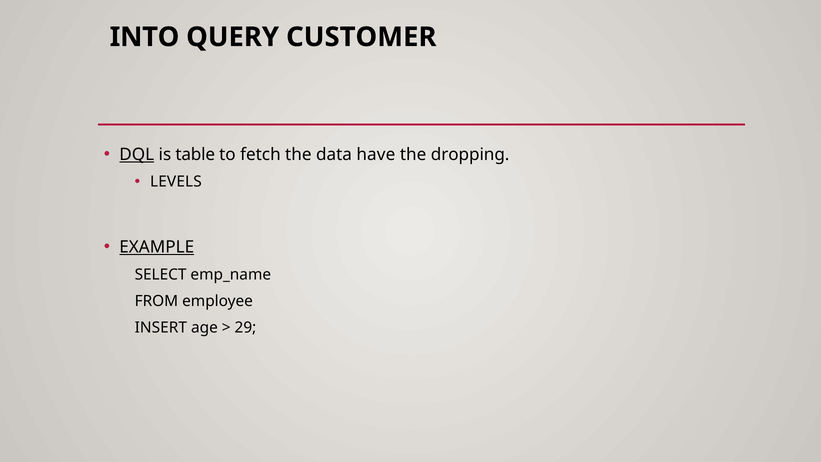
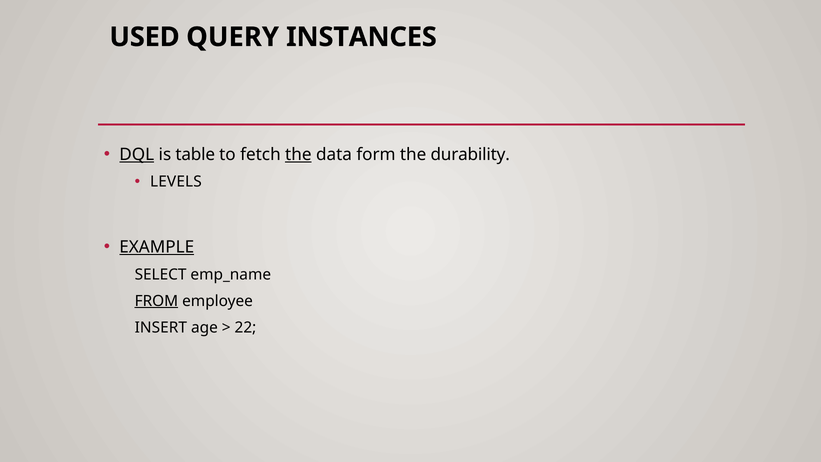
INTO: INTO -> USED
CUSTOMER: CUSTOMER -> INSTANCES
the at (298, 154) underline: none -> present
have: have -> form
dropping: dropping -> durability
FROM underline: none -> present
29: 29 -> 22
